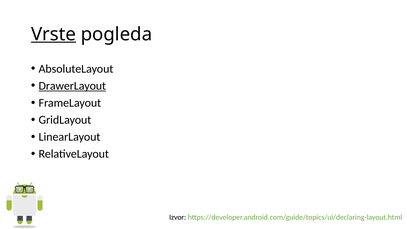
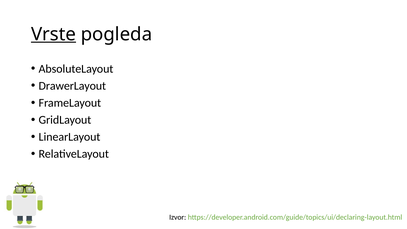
DrawerLayout underline: present -> none
